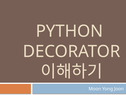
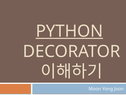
PYTHON underline: none -> present
